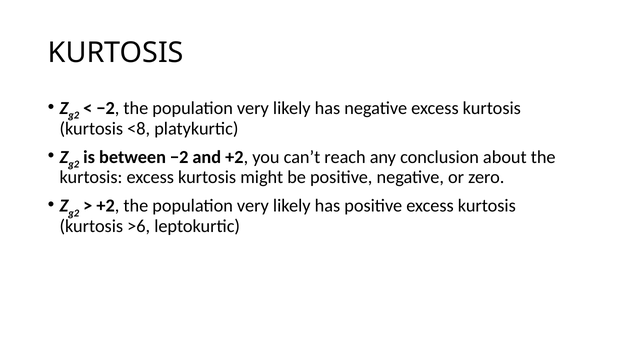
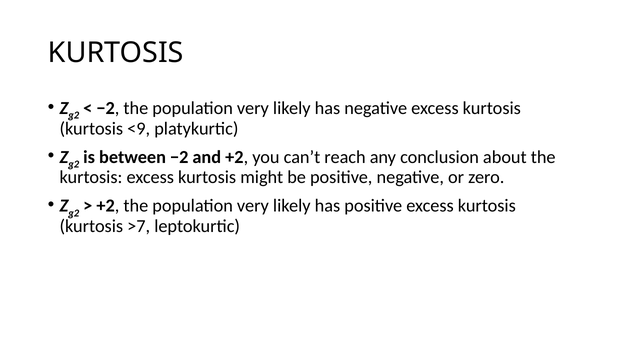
<8: <8 -> <9
>6: >6 -> >7
